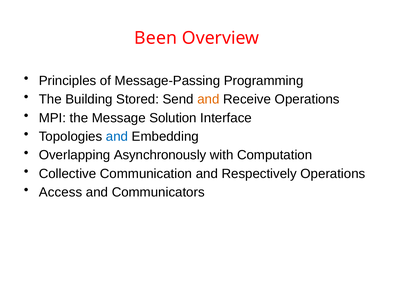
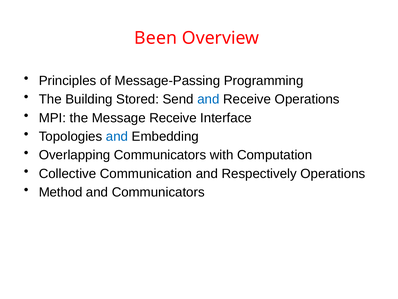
and at (208, 99) colour: orange -> blue
Message Solution: Solution -> Receive
Overlapping Asynchronously: Asynchronously -> Communicators
Access: Access -> Method
